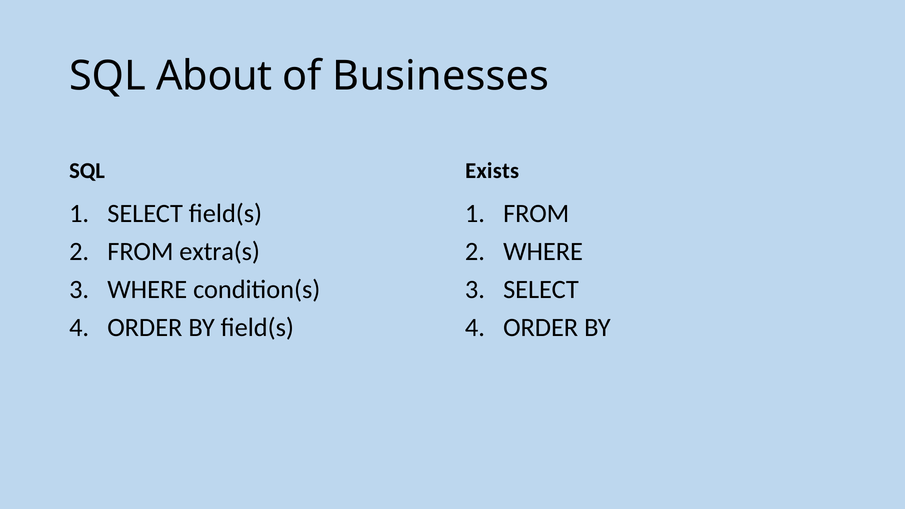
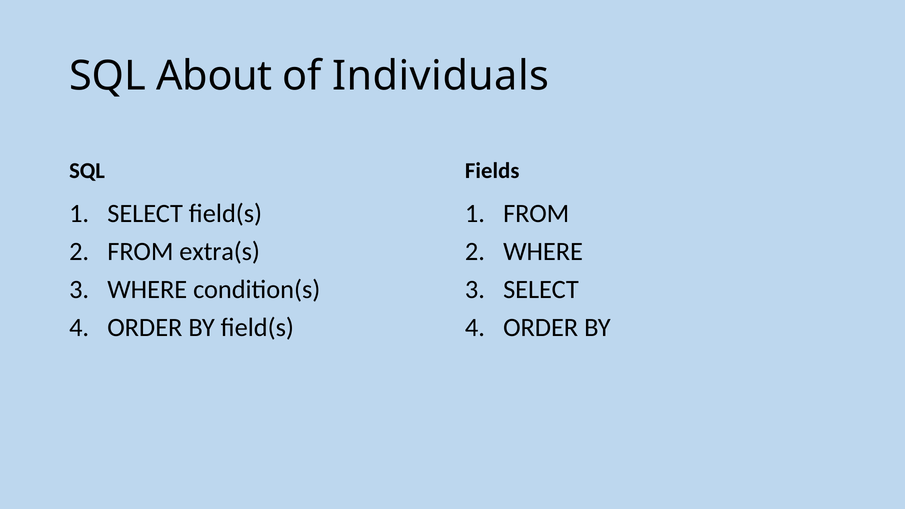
Businesses: Businesses -> Individuals
Exists: Exists -> Fields
